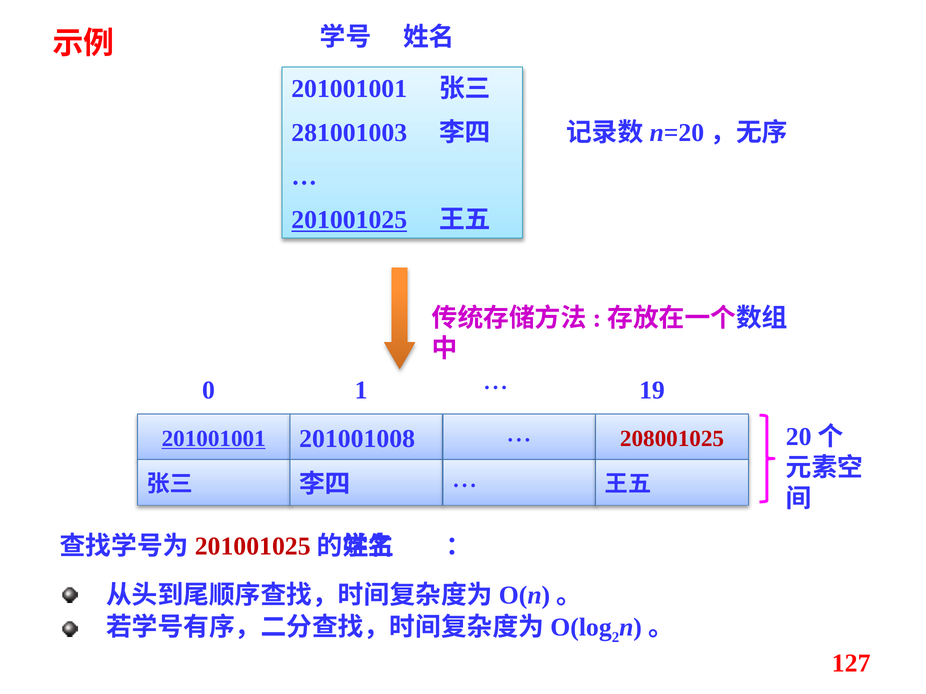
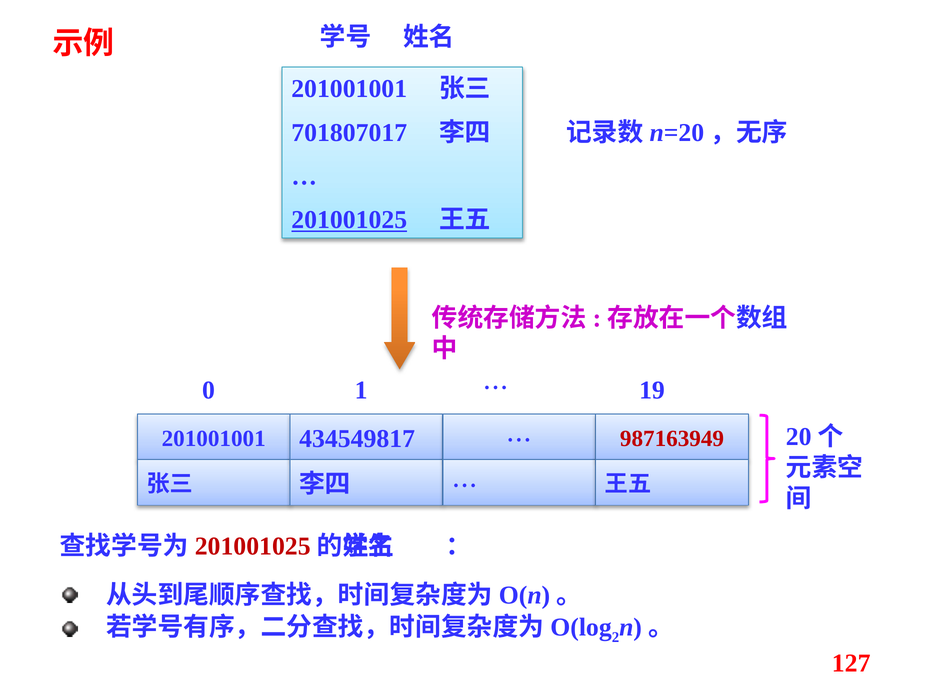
281001003: 281001003 -> 701807017
201001008: 201001008 -> 434549817
201001001 at (214, 439) underline: present -> none
208001025: 208001025 -> 987163949
